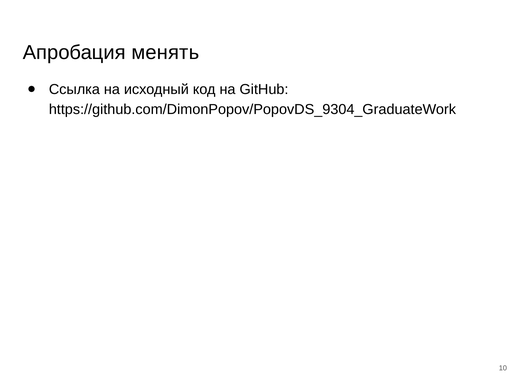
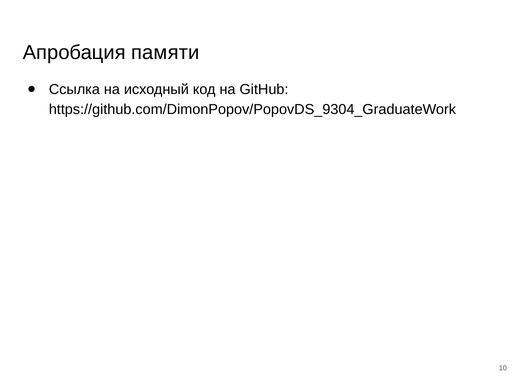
менять: менять -> памяти
